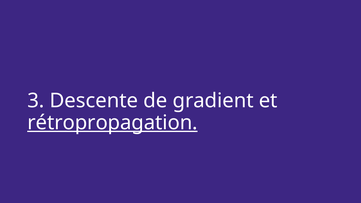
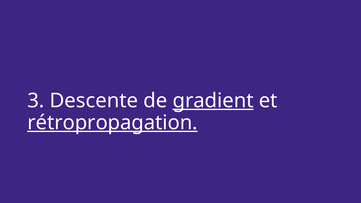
gradient underline: none -> present
